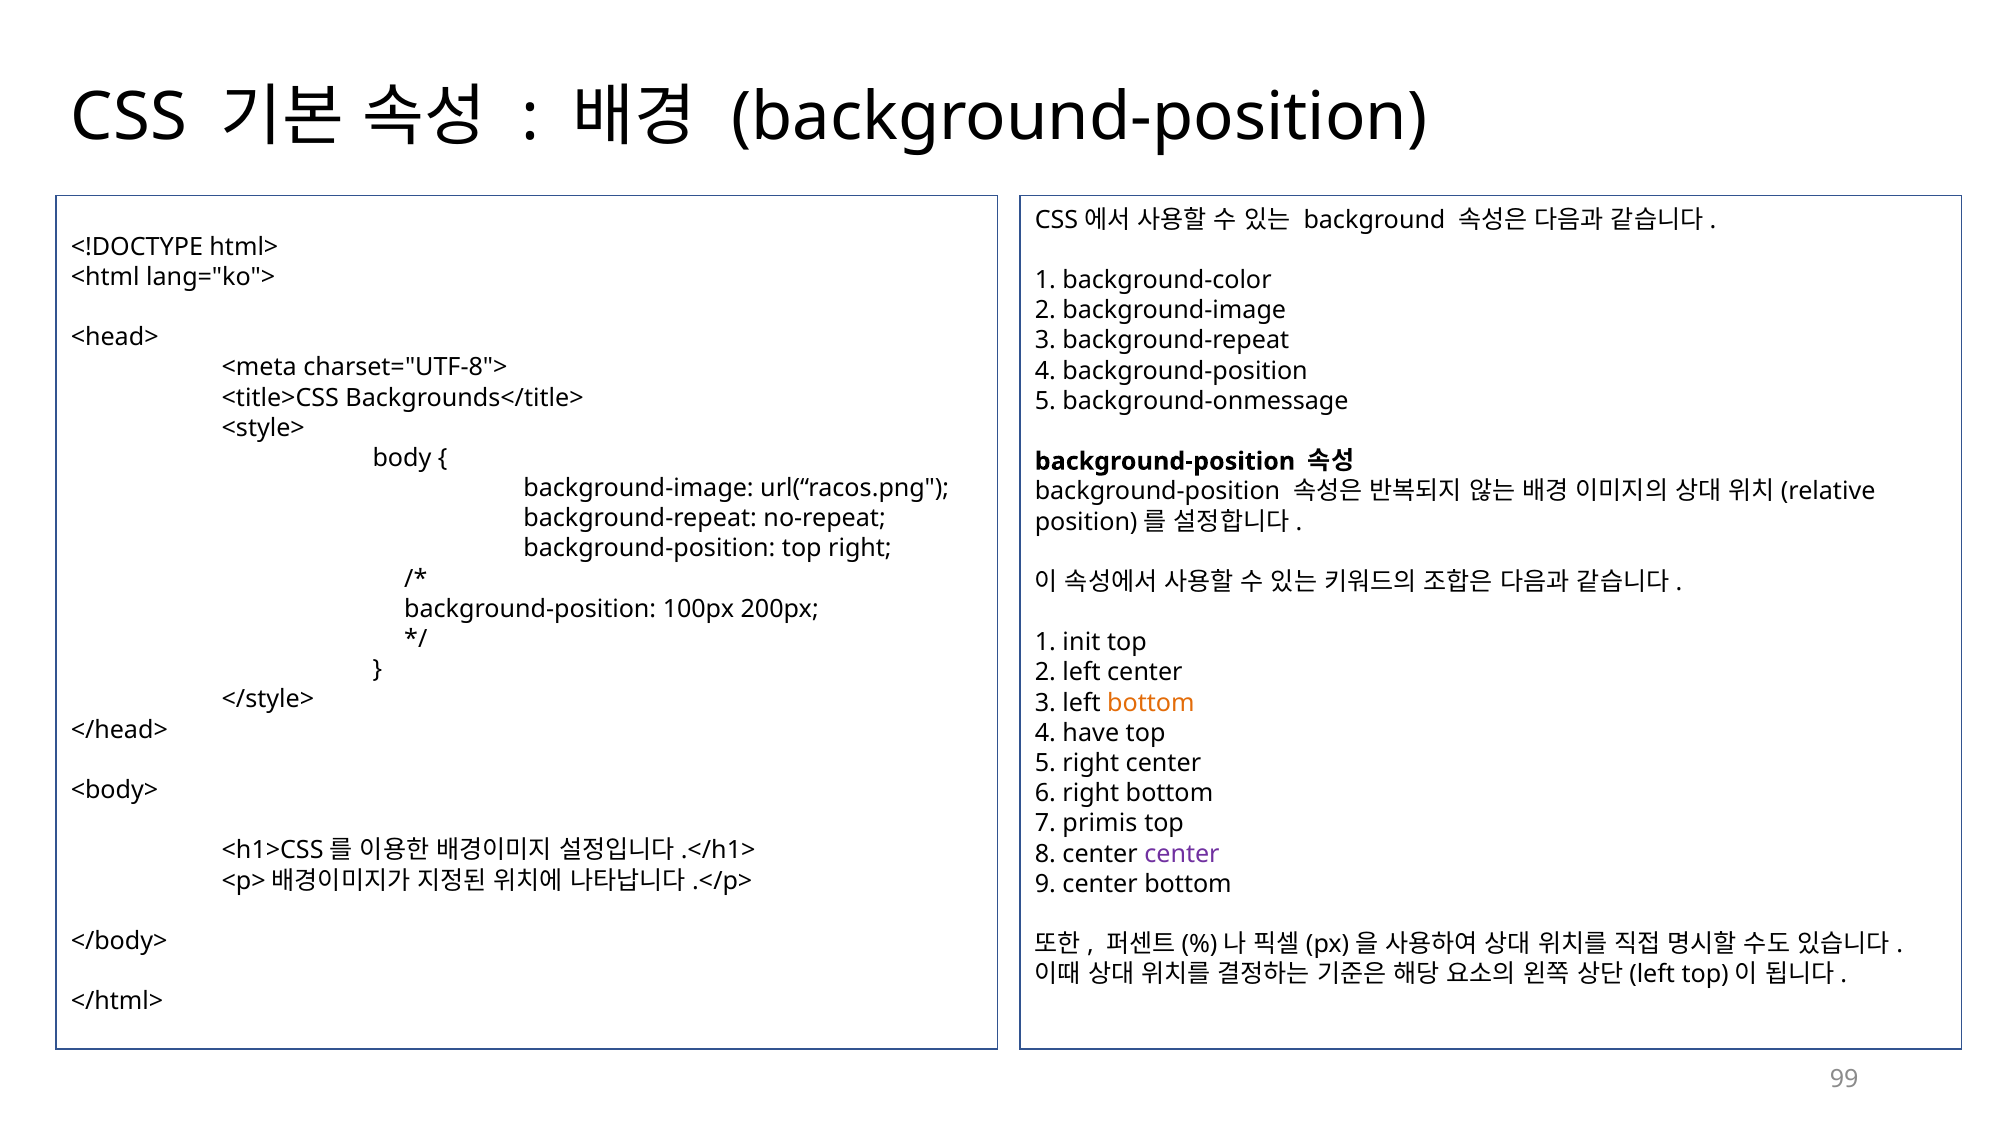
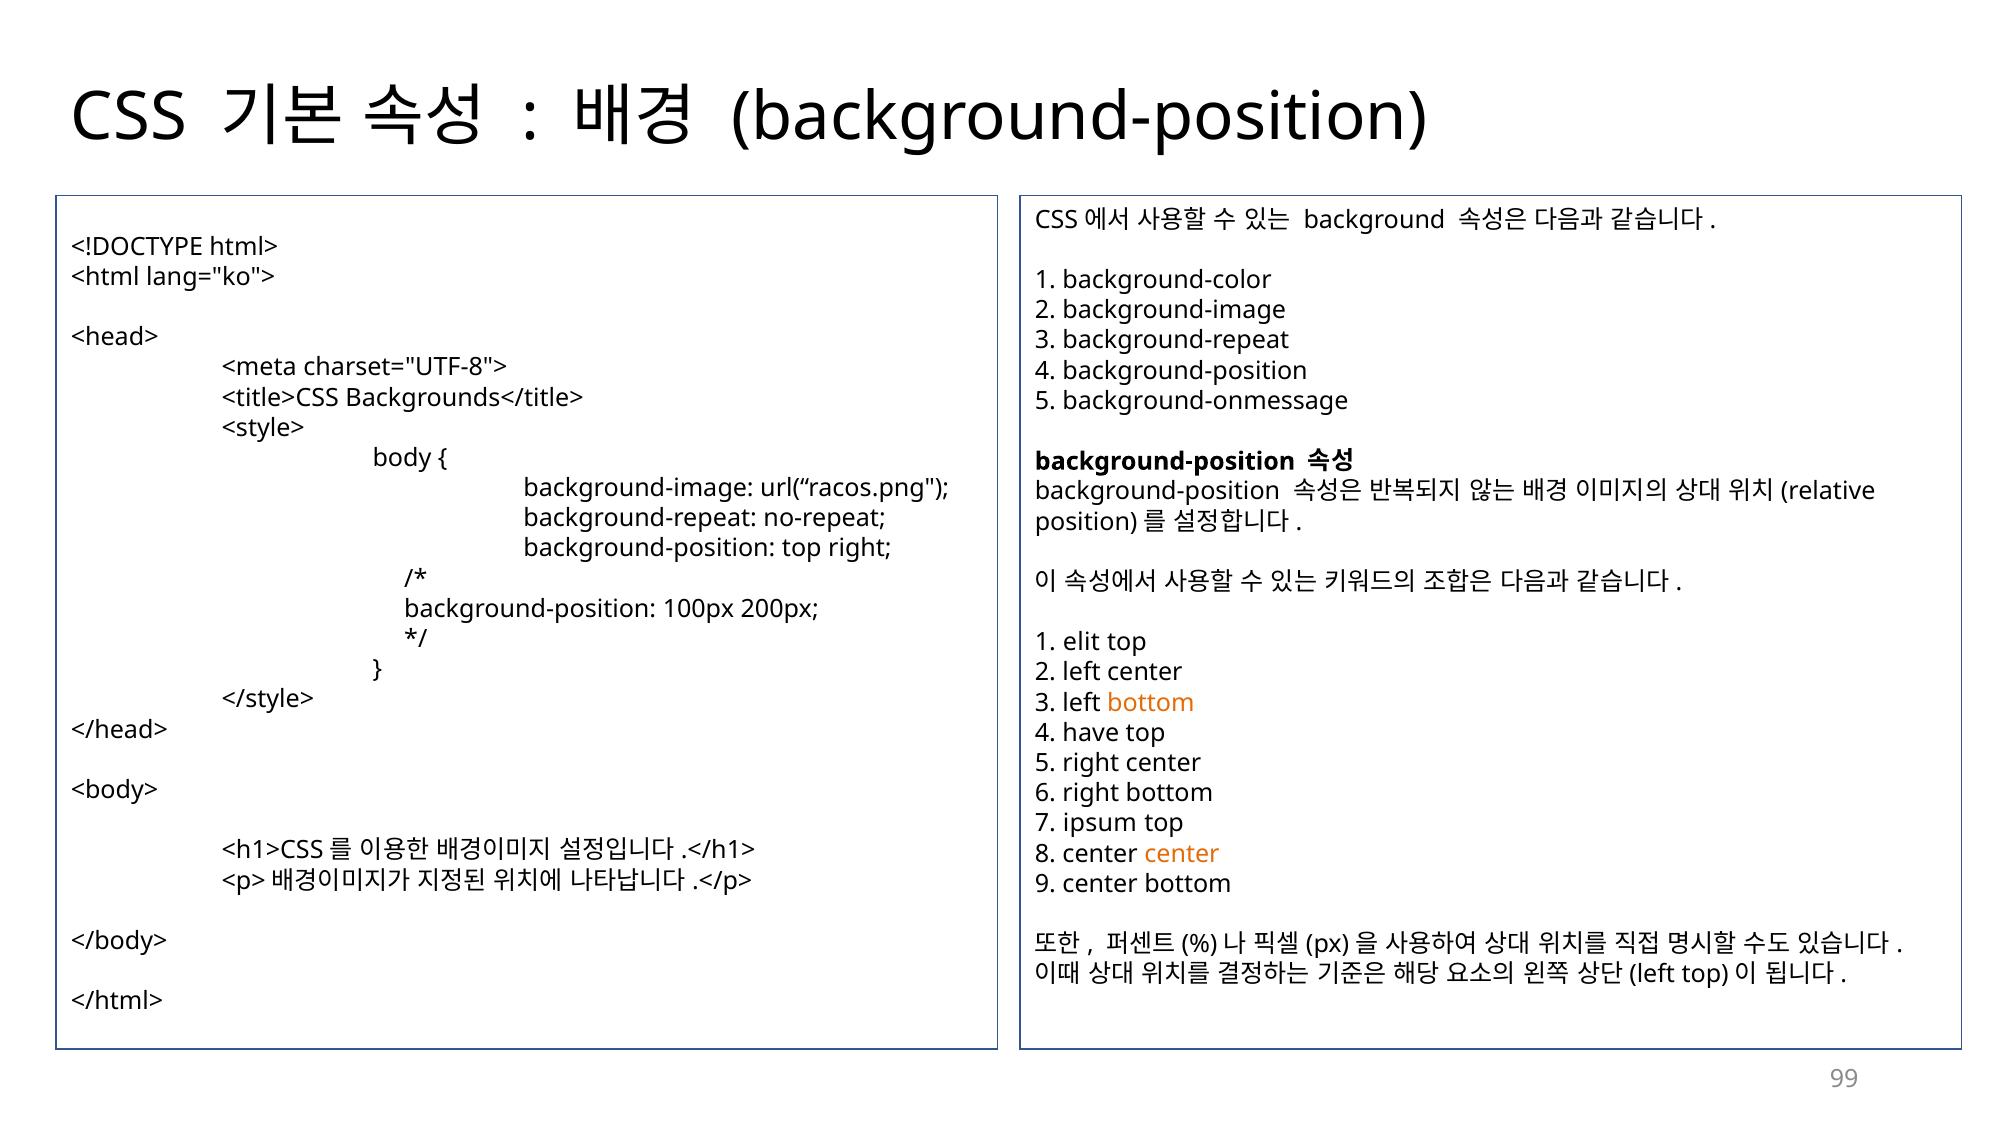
init: init -> elit
primis: primis -> ipsum
center at (1182, 854) colour: purple -> orange
